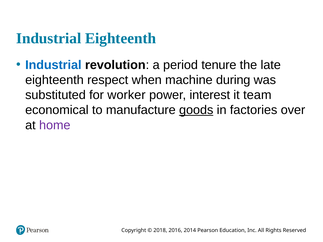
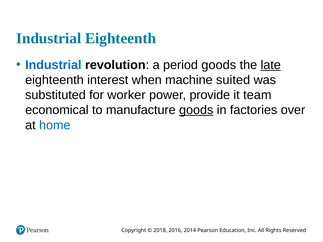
period tenure: tenure -> goods
late underline: none -> present
respect: respect -> interest
during: during -> suited
interest: interest -> provide
home colour: purple -> blue
